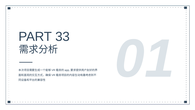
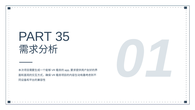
33: 33 -> 35
